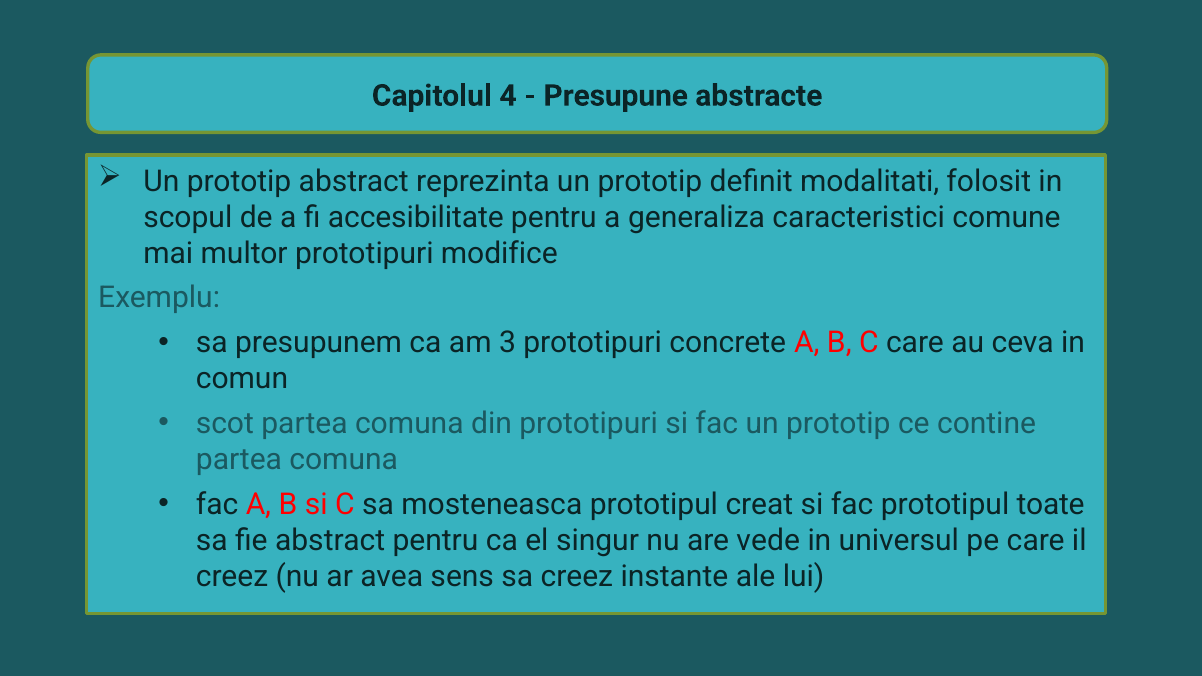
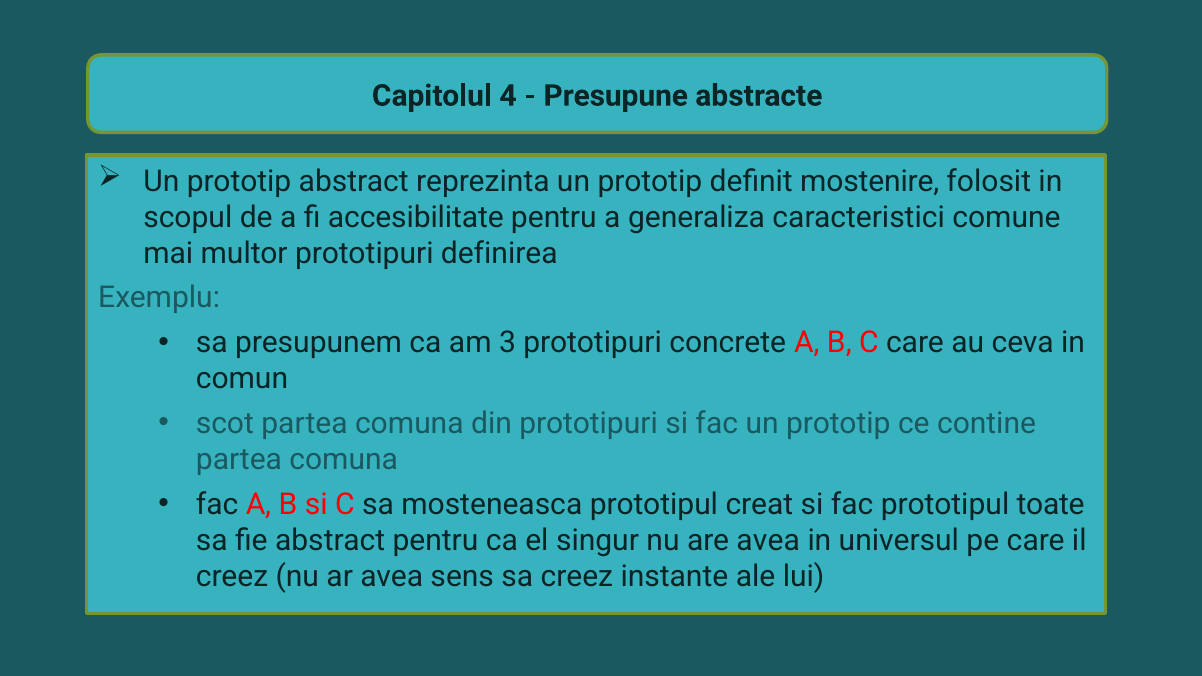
modalitati: modalitati -> mostenire
modifice: modifice -> definirea
are vede: vede -> avea
